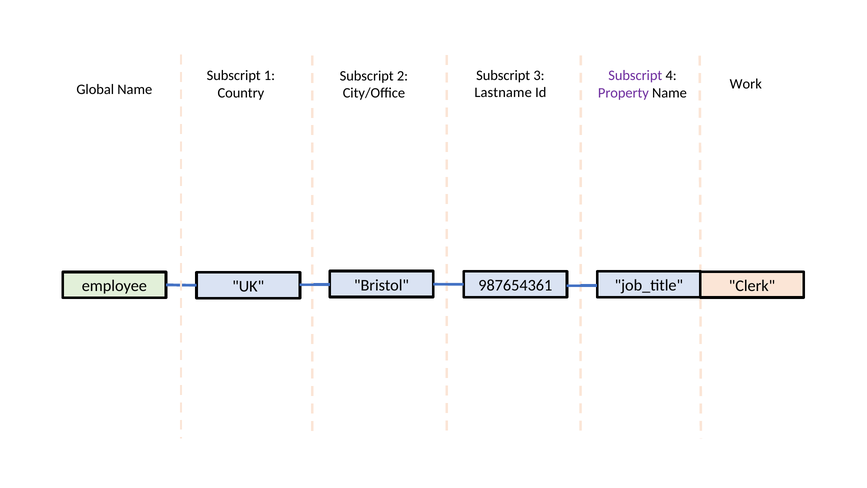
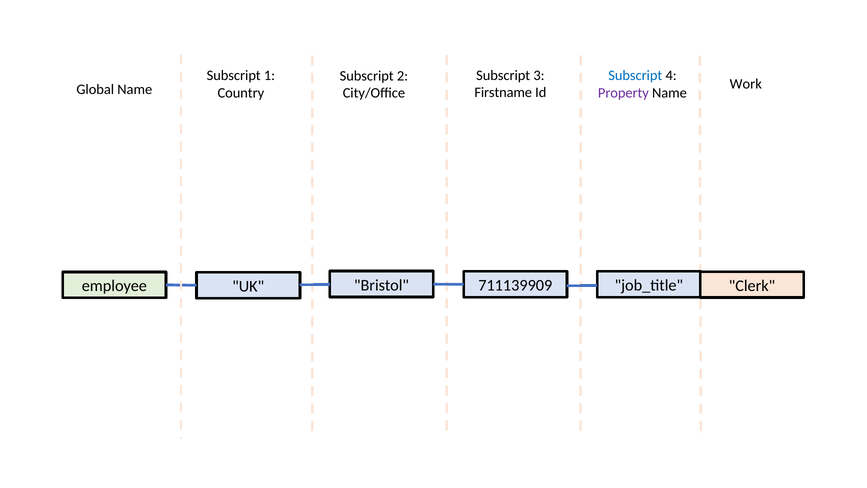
Subscript at (635, 76) colour: purple -> blue
Lastname: Lastname -> Firstname
987654361: 987654361 -> 711139909
